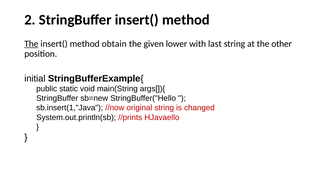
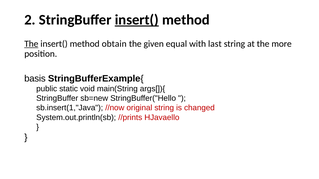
insert( at (137, 20) underline: none -> present
lower: lower -> equal
other: other -> more
initial: initial -> basis
